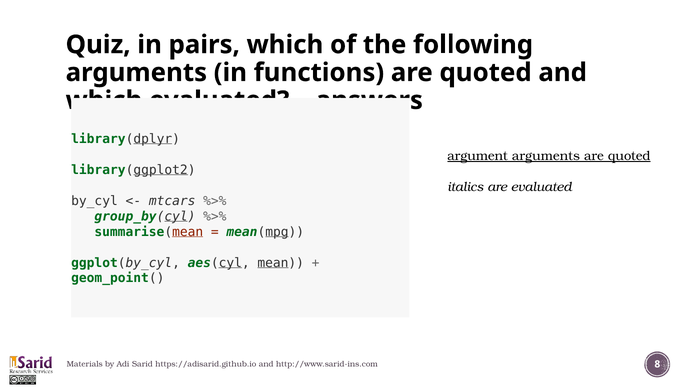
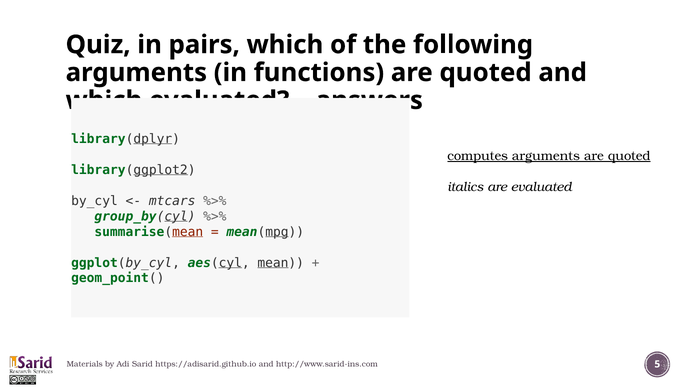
argument: argument -> computes
8: 8 -> 5
